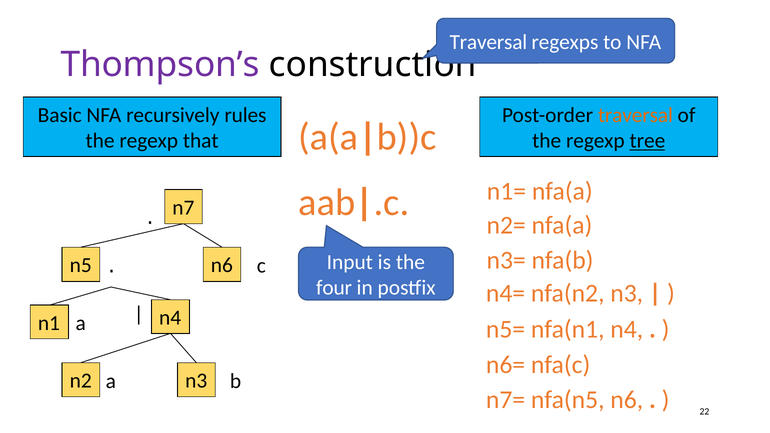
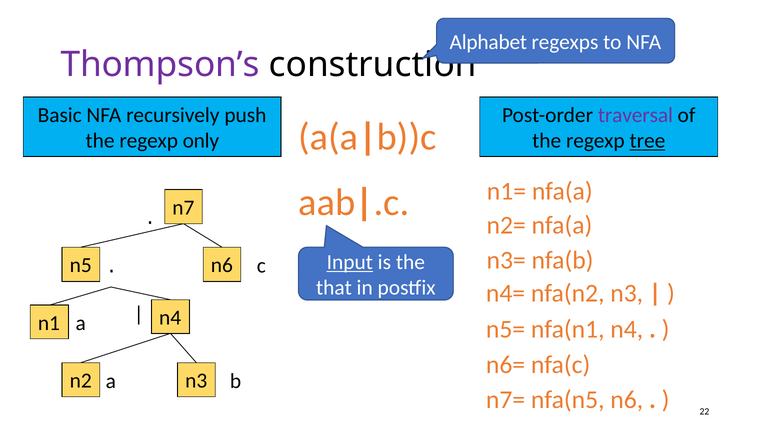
Traversal at (488, 42): Traversal -> Alphabet
rules: rules -> push
traversal at (635, 115) colour: orange -> purple
that: that -> only
Input underline: none -> present
four: four -> that
